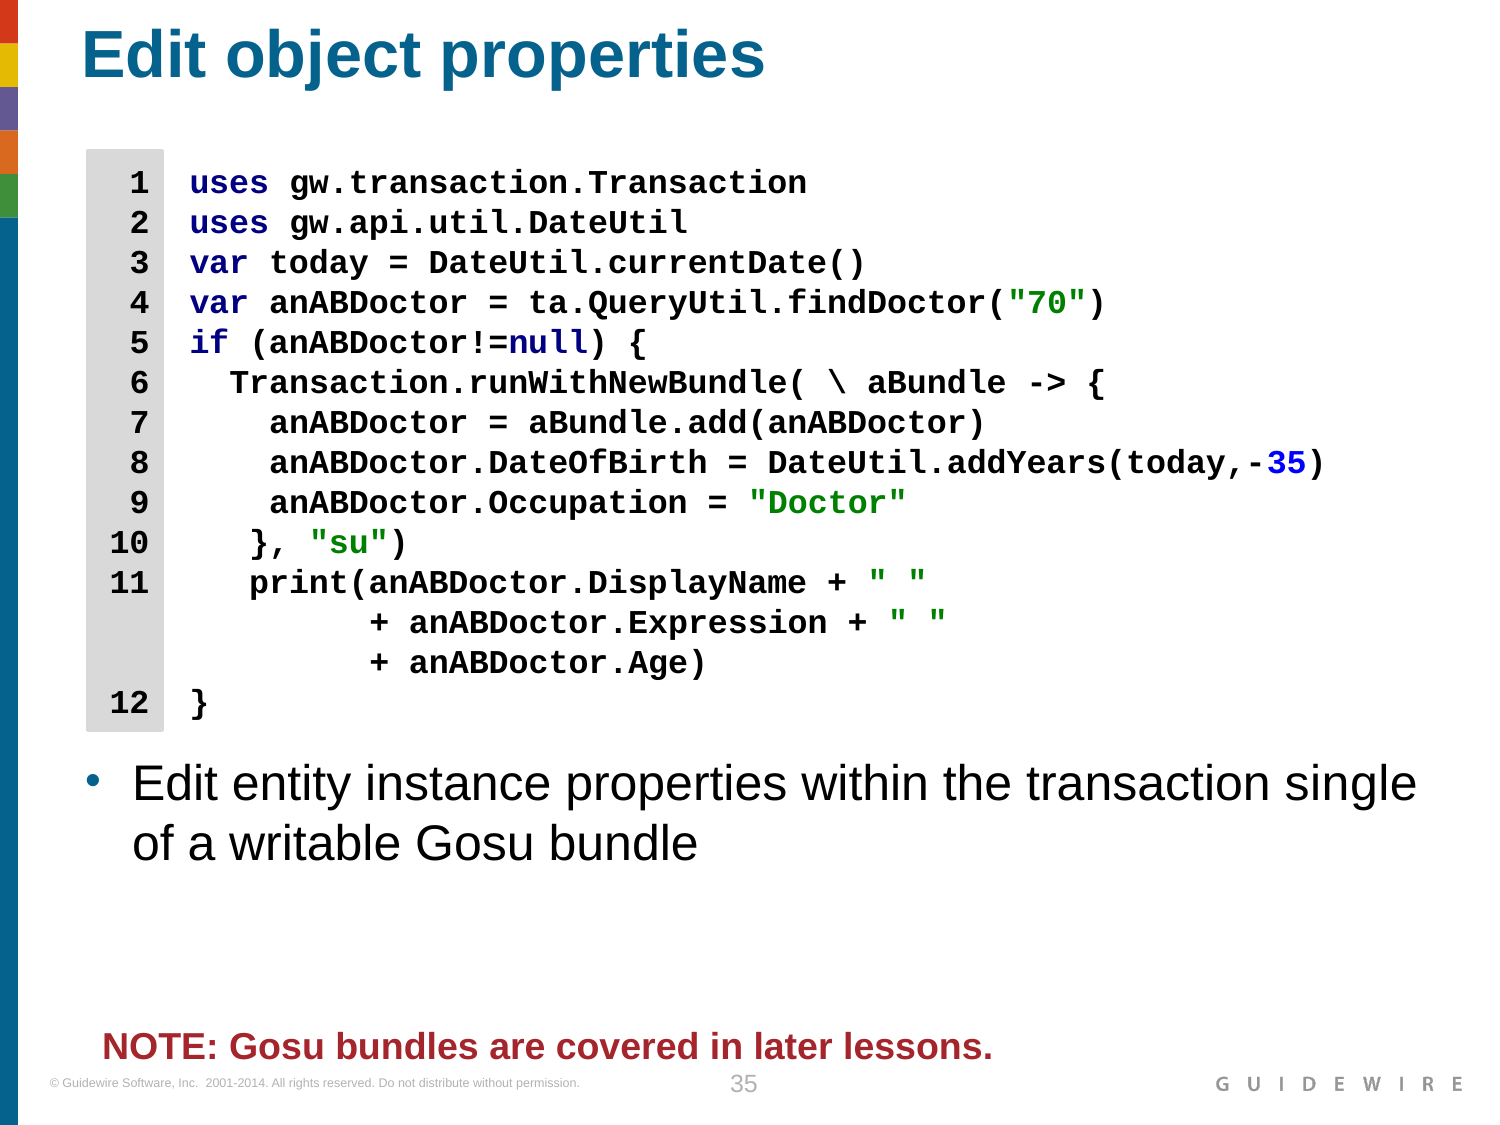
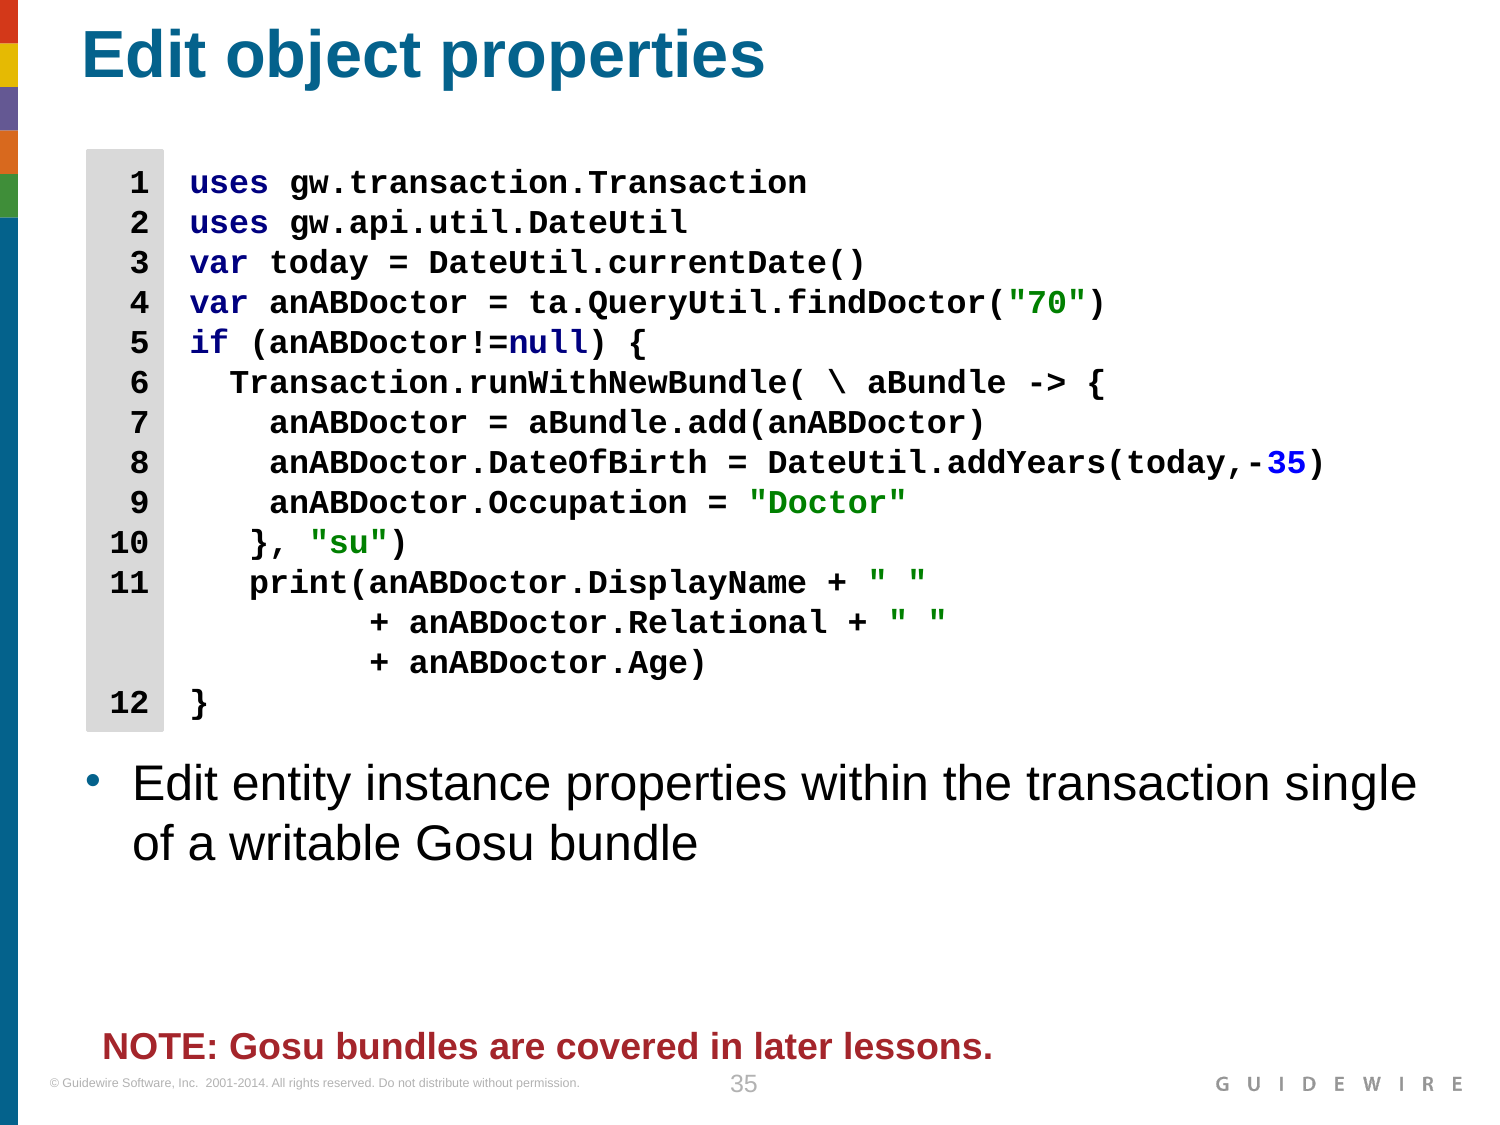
anABDoctor.Expression: anABDoctor.Expression -> anABDoctor.Relational
